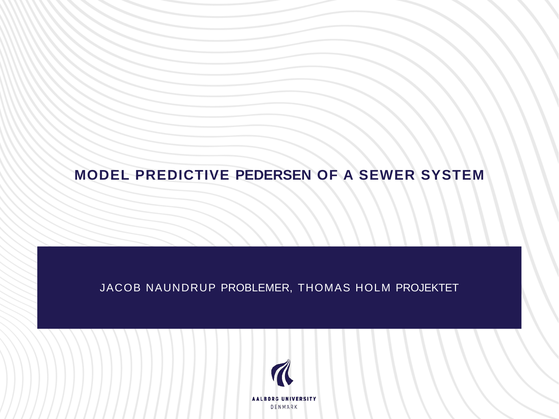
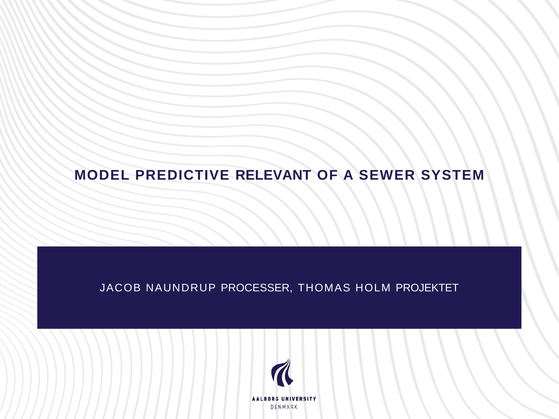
PEDERSEN: PEDERSEN -> RELEVANT
PROBLEMER: PROBLEMER -> PROCESSER
